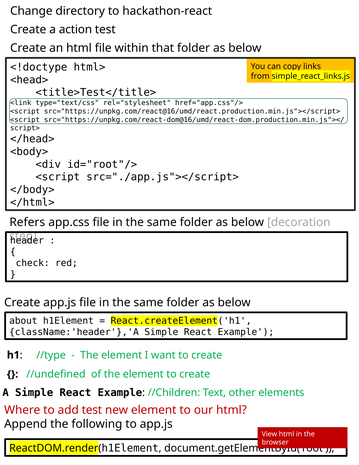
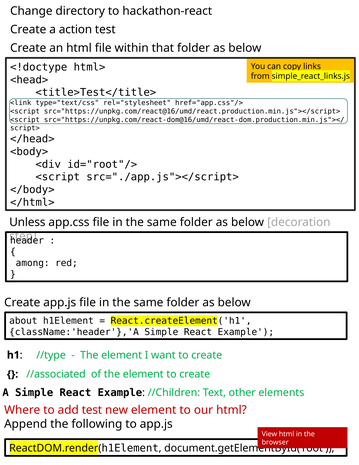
Refers: Refers -> Unless
check: check -> among
//undefined: //undefined -> //associated
